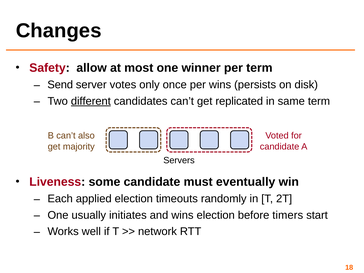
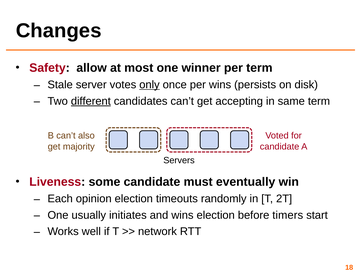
Send: Send -> Stale
only underline: none -> present
replicated: replicated -> accepting
applied: applied -> opinion
